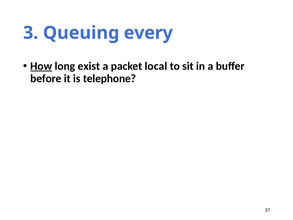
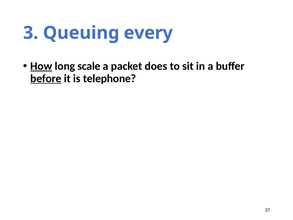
exist: exist -> scale
local: local -> does
before underline: none -> present
